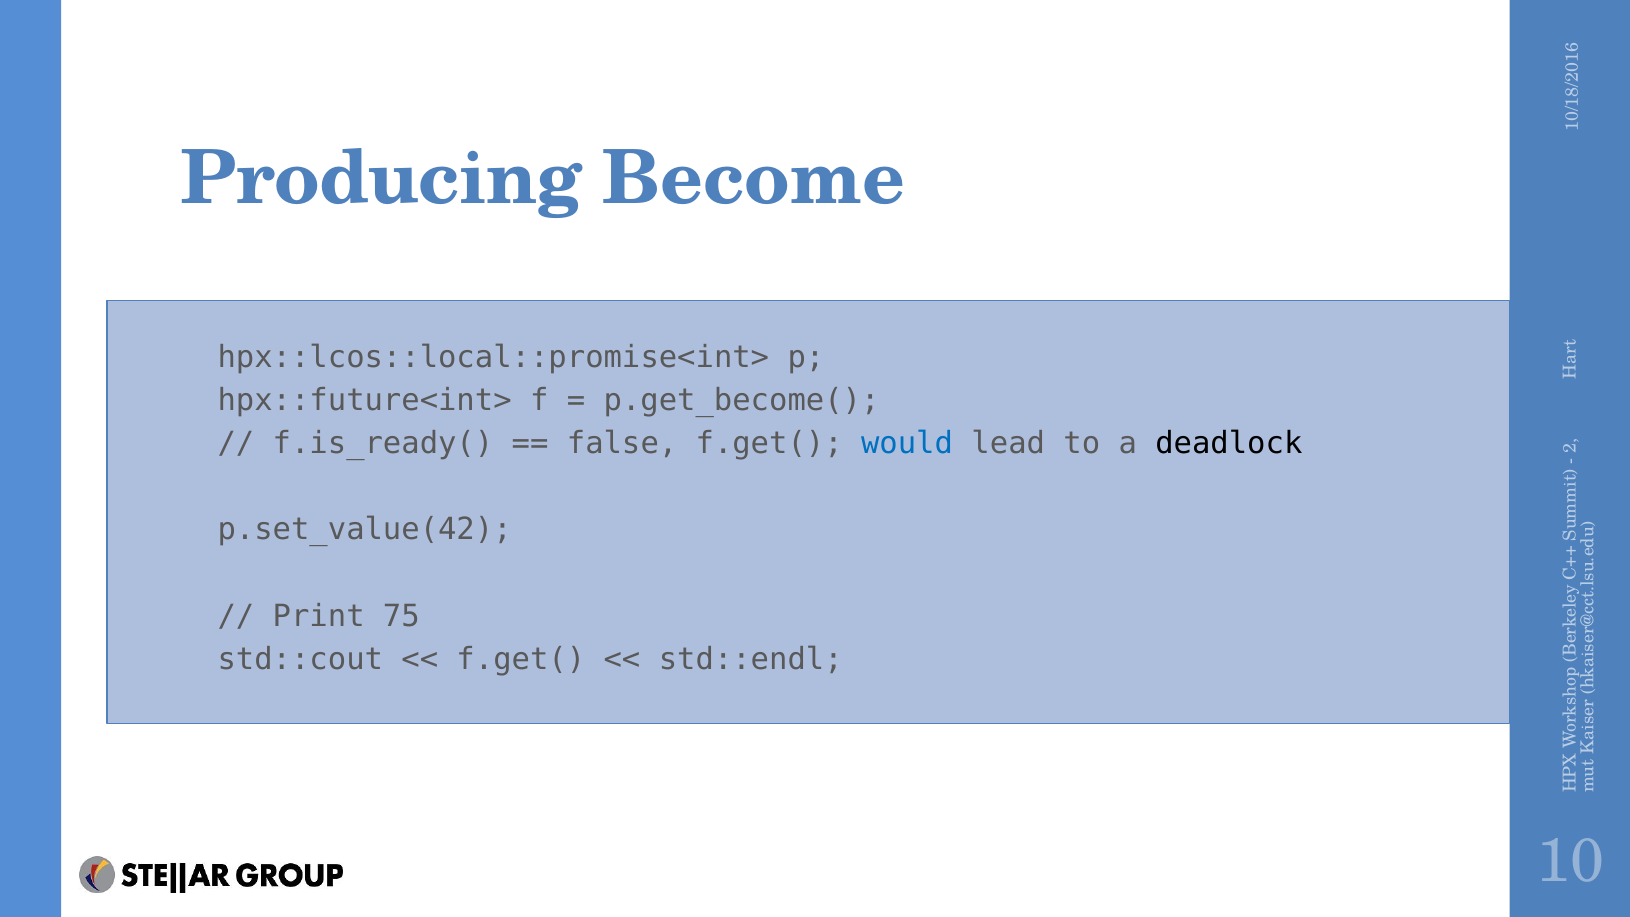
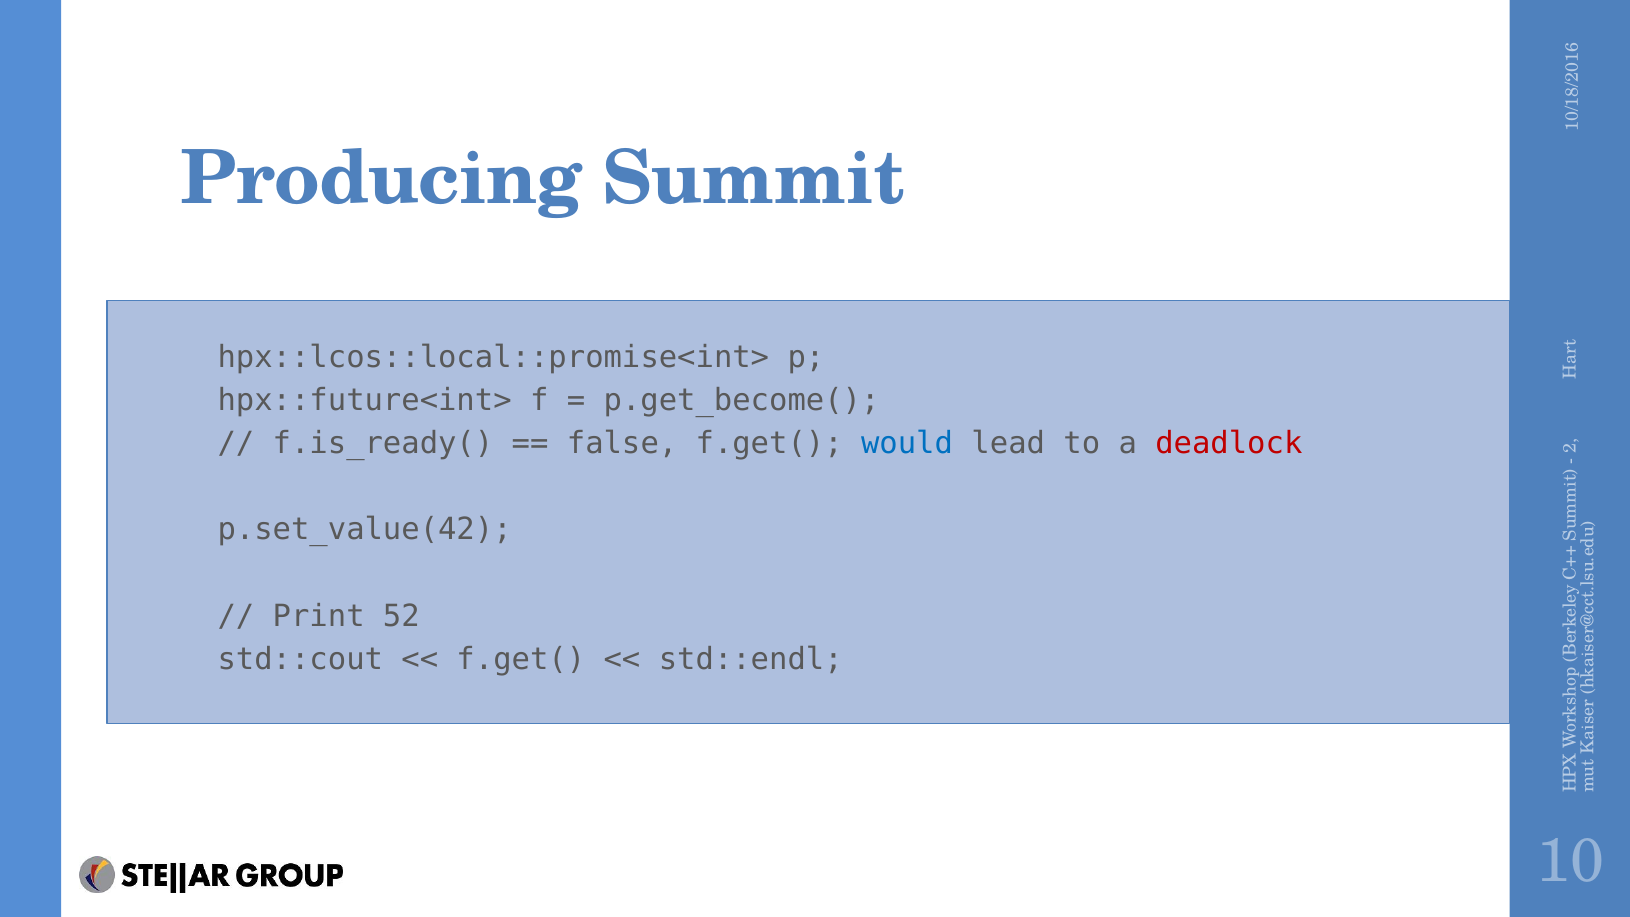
Become: Become -> Summit
deadlock colour: black -> red
75: 75 -> 52
